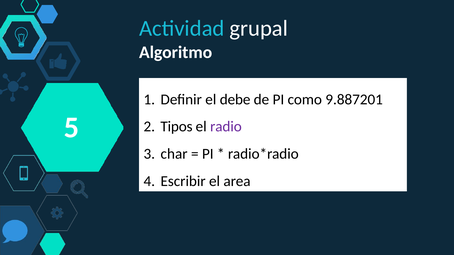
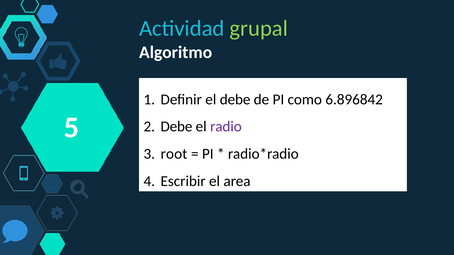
grupal colour: white -> light green
9.887201: 9.887201 -> 6.896842
Tipos at (176, 127): Tipos -> Debe
char: char -> root
